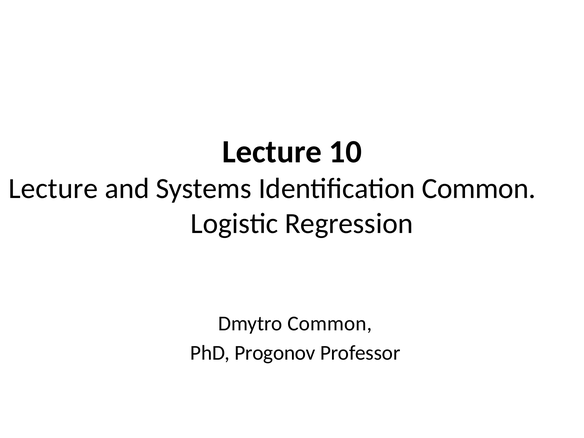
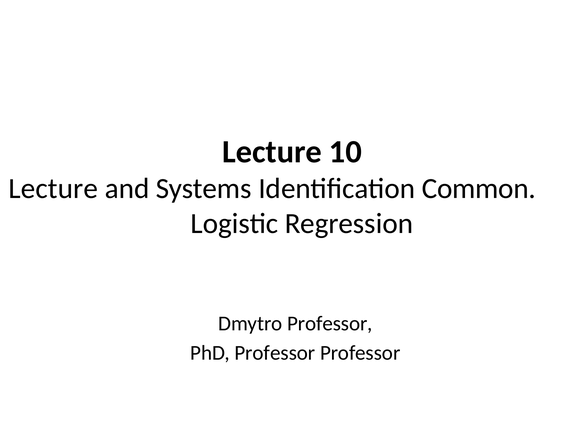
Dmytro Common: Common -> Professor
PhD Progonov: Progonov -> Professor
